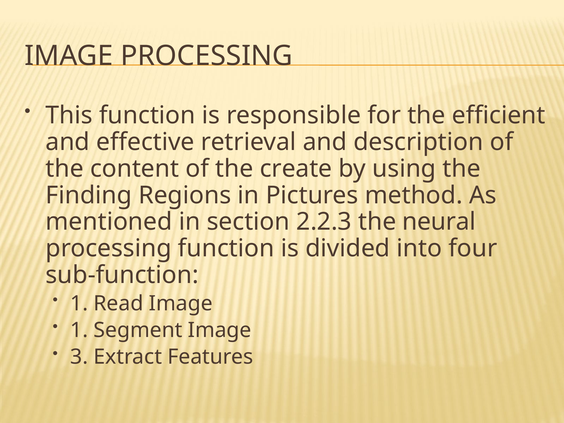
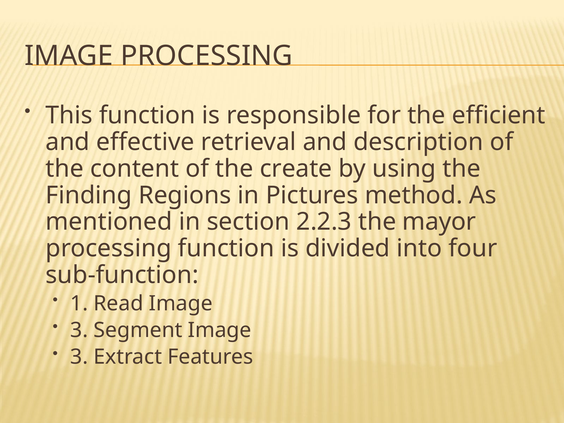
neural: neural -> mayor
1 at (79, 330): 1 -> 3
